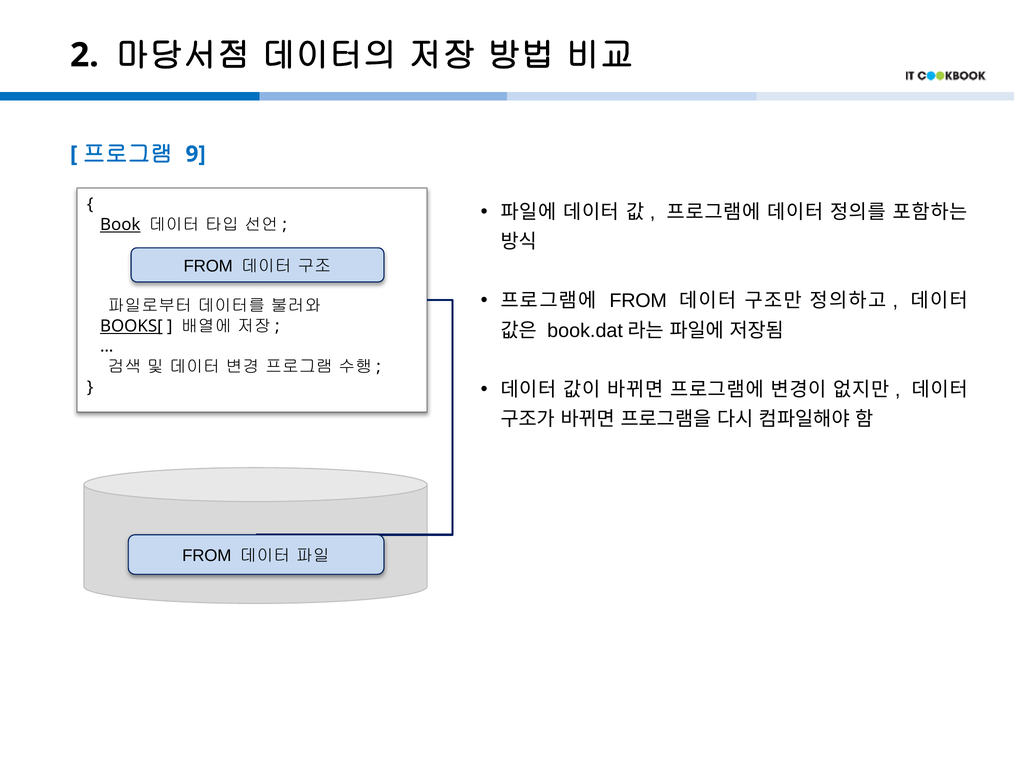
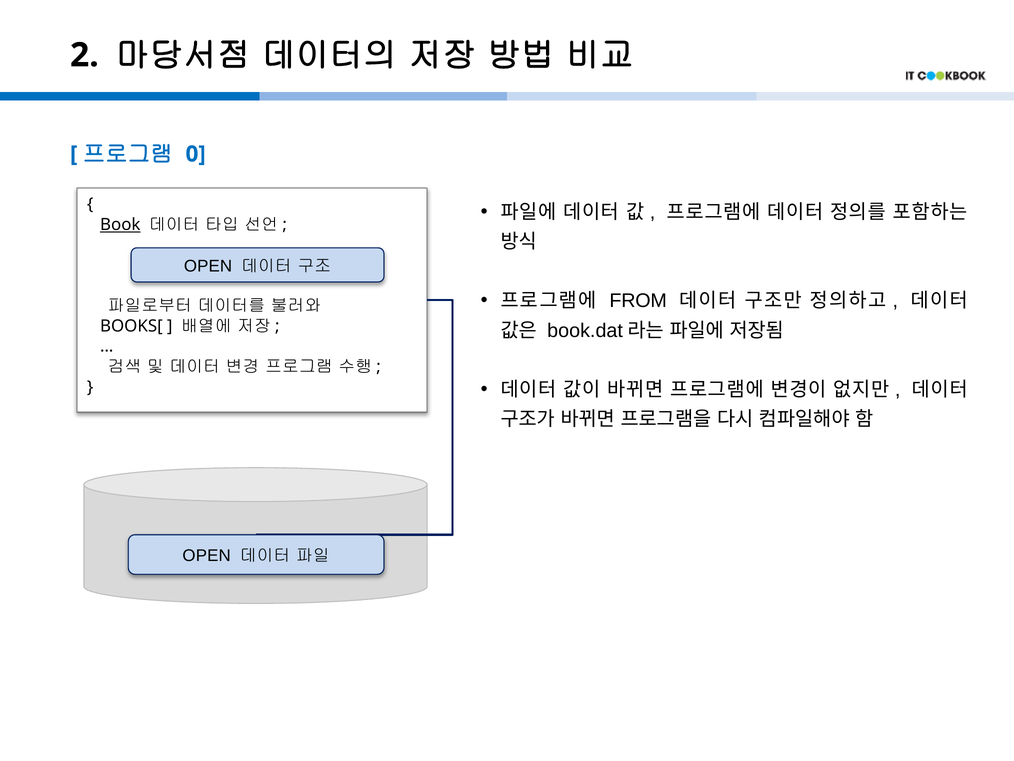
9: 9 -> 0
FROM at (208, 266): FROM -> OPEN
BOOKS[ underline: present -> none
FROM at (207, 555): FROM -> OPEN
